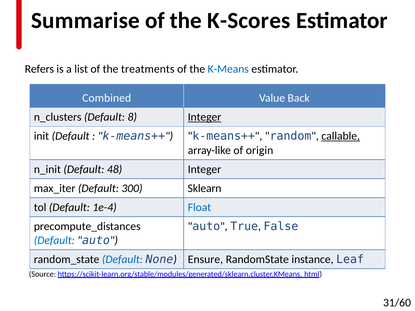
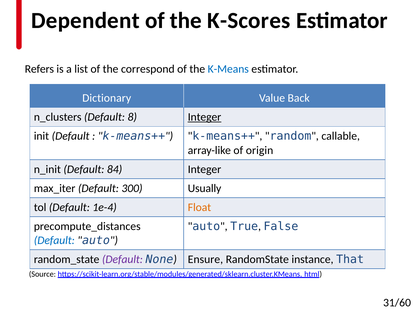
Summarise: Summarise -> Dependent
treatments: treatments -> correspond
Combined: Combined -> Dictionary
callable underline: present -> none
48: 48 -> 84
Sklearn: Sklearn -> Usually
Float colour: blue -> orange
Default at (122, 260) colour: blue -> purple
Leaf: Leaf -> That
